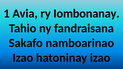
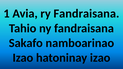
ry Iombonanay: Iombonanay -> Fandraisana
